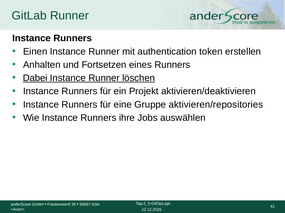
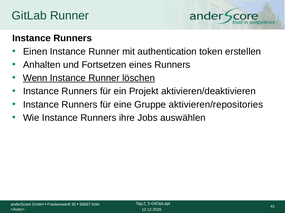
Dabei: Dabei -> Wenn
